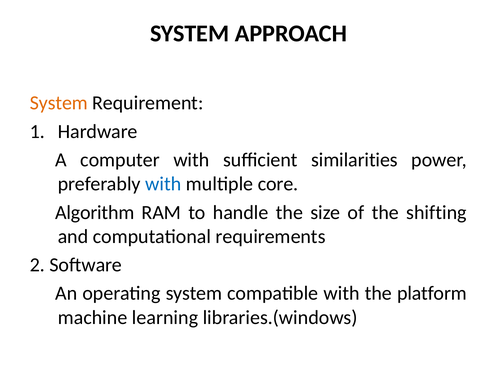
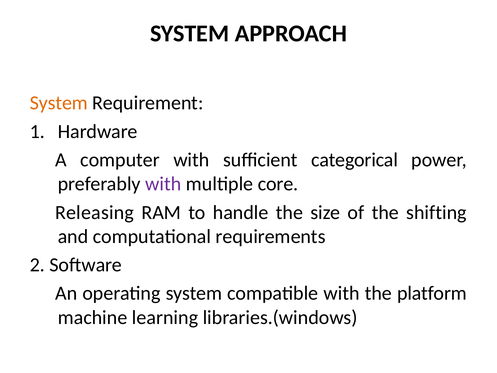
similarities: similarities -> categorical
with at (163, 184) colour: blue -> purple
Algorithm: Algorithm -> Releasing
